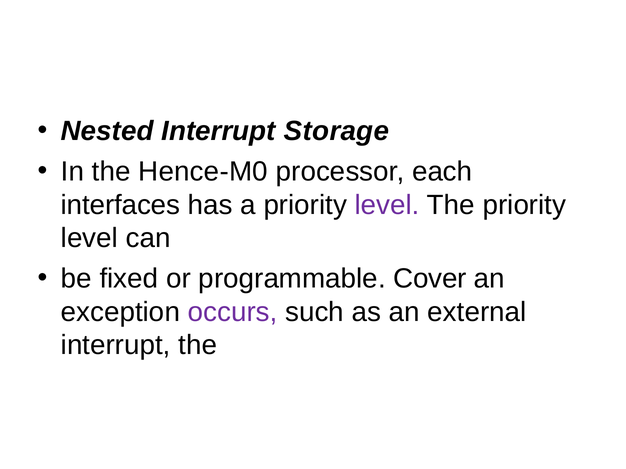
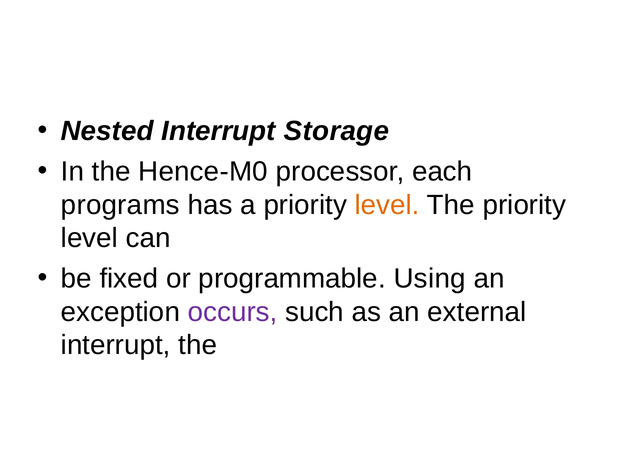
interfaces: interfaces -> programs
level at (387, 205) colour: purple -> orange
Cover: Cover -> Using
